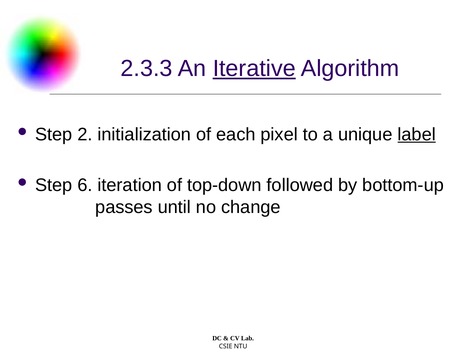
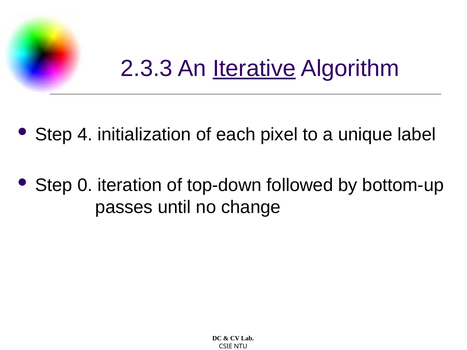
2: 2 -> 4
label underline: present -> none
6: 6 -> 0
